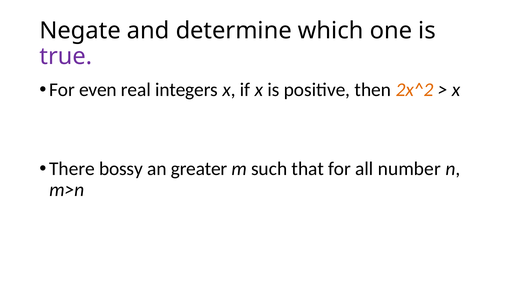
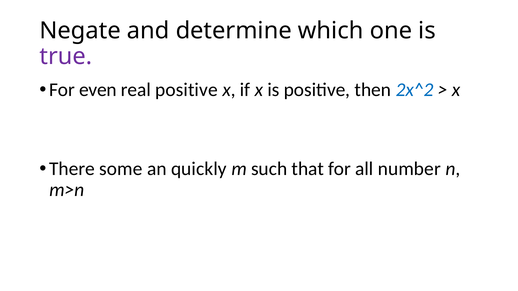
real integers: integers -> positive
2x^2 colour: orange -> blue
bossy: bossy -> some
greater: greater -> quickly
